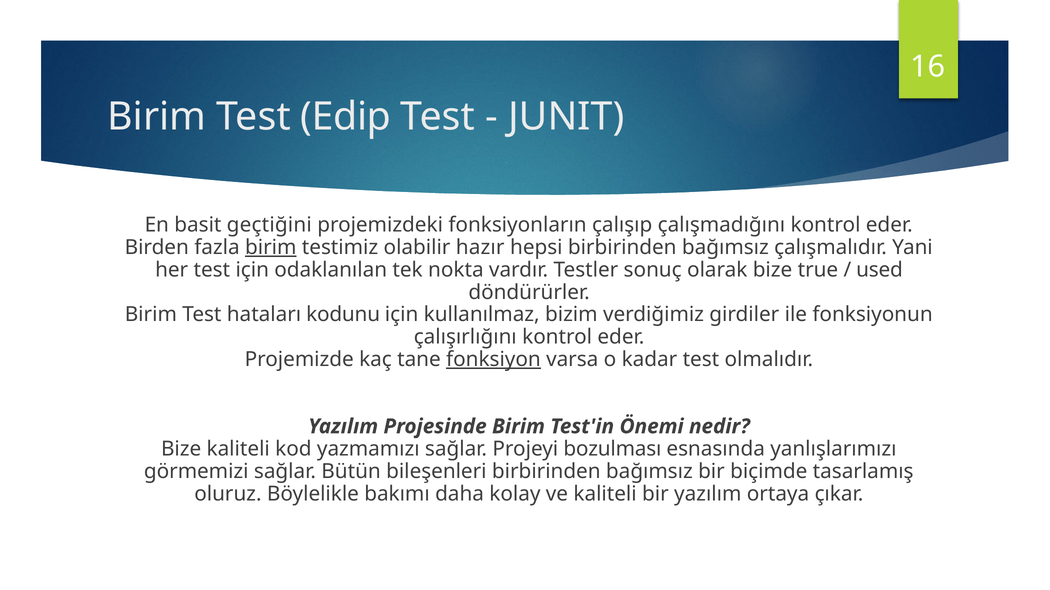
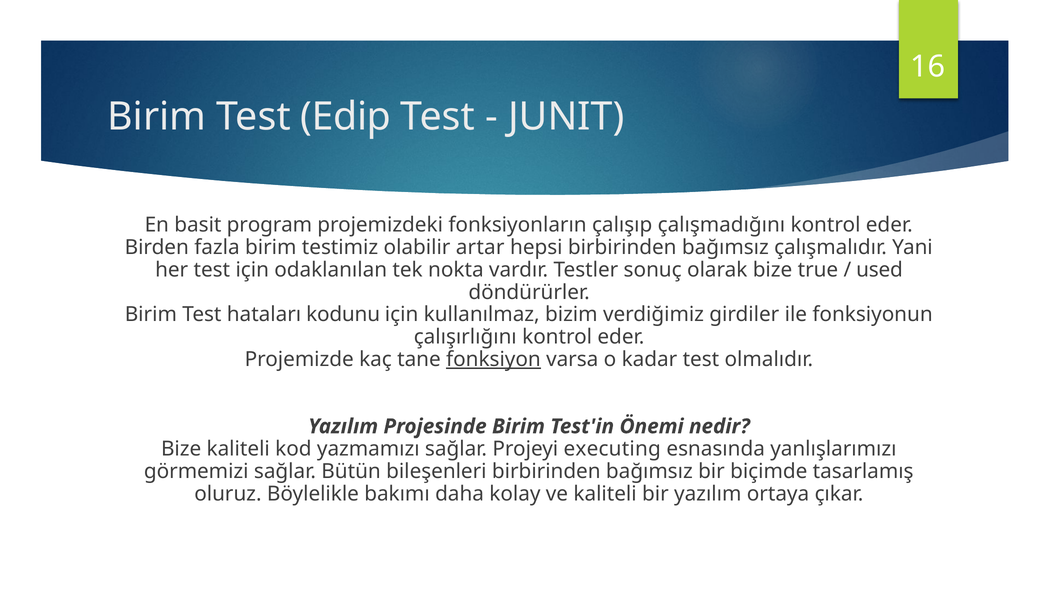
geçtiğini: geçtiğini -> program
birim at (271, 248) underline: present -> none
hazır: hazır -> artar
bozulması: bozulması -> executing
